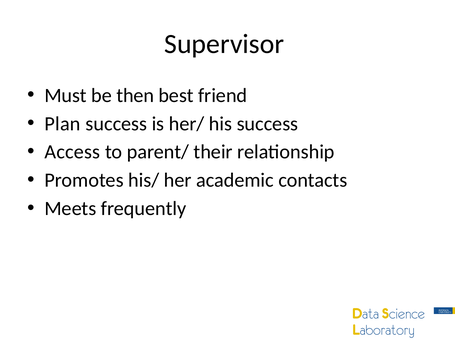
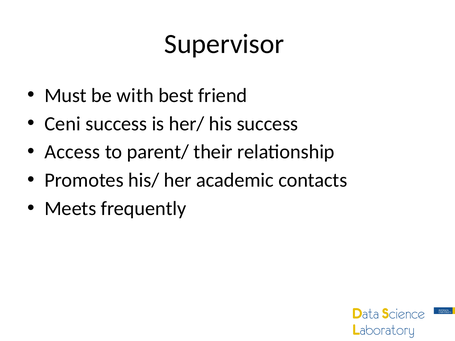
then: then -> with
Plan: Plan -> Ceni
